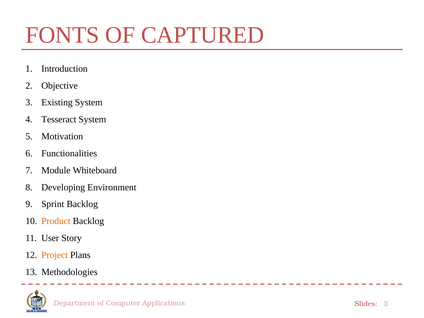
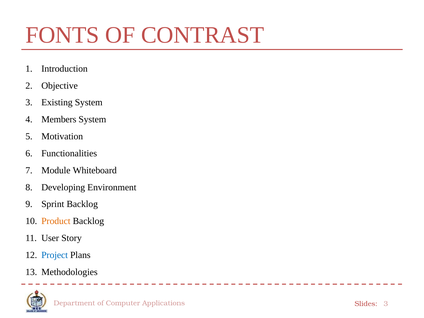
CAPTURED: CAPTURED -> CONTRAST
Tesseract: Tesseract -> Members
Project colour: orange -> blue
